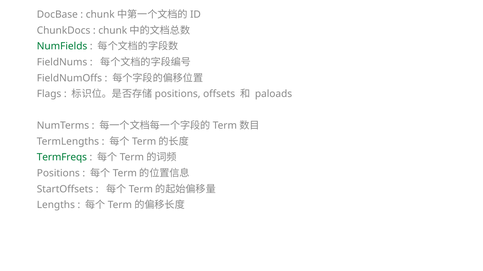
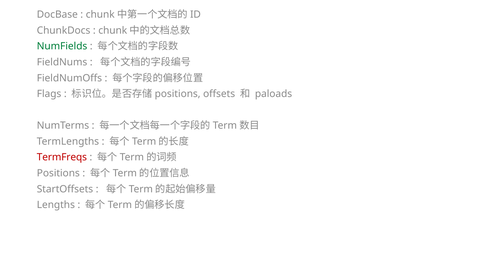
TermFreqs colour: green -> red
